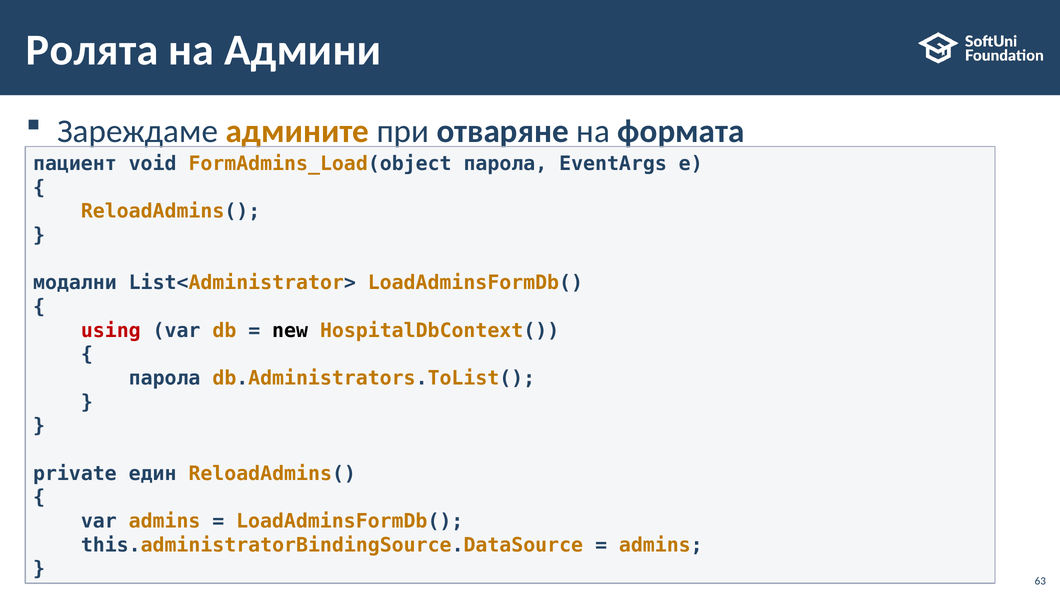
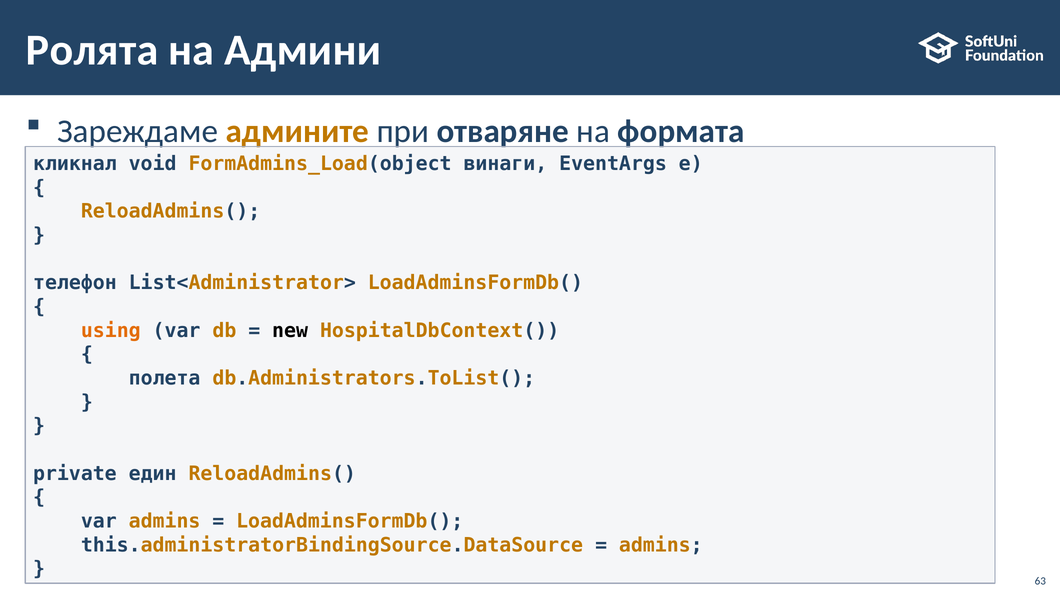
пациент: пациент -> кликнал
FormAdmins_Load(object парола: парола -> винаги
модални: модални -> телефон
using colour: red -> orange
парола at (165, 378): парола -> полета
